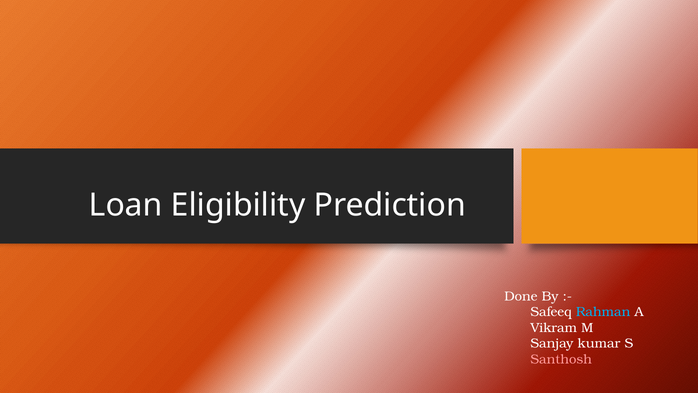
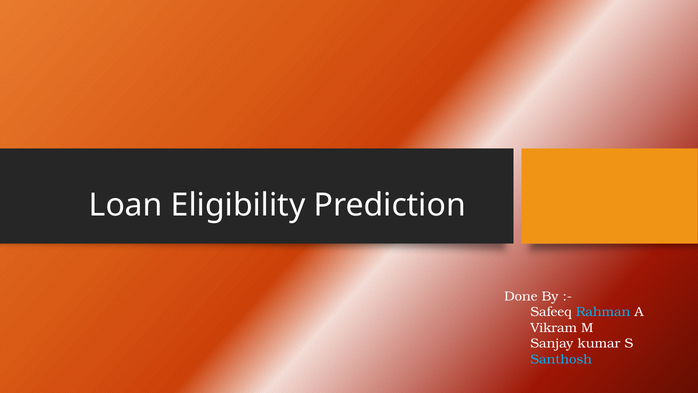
Santhosh colour: pink -> light blue
